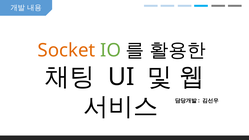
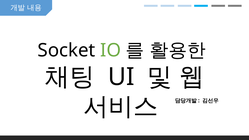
Socket colour: orange -> black
